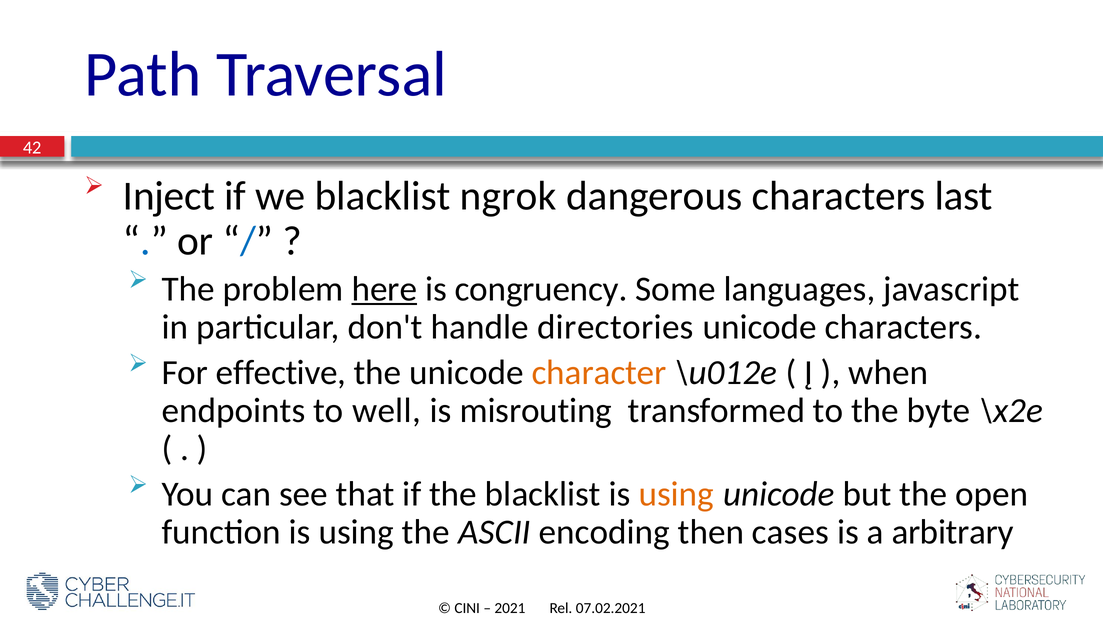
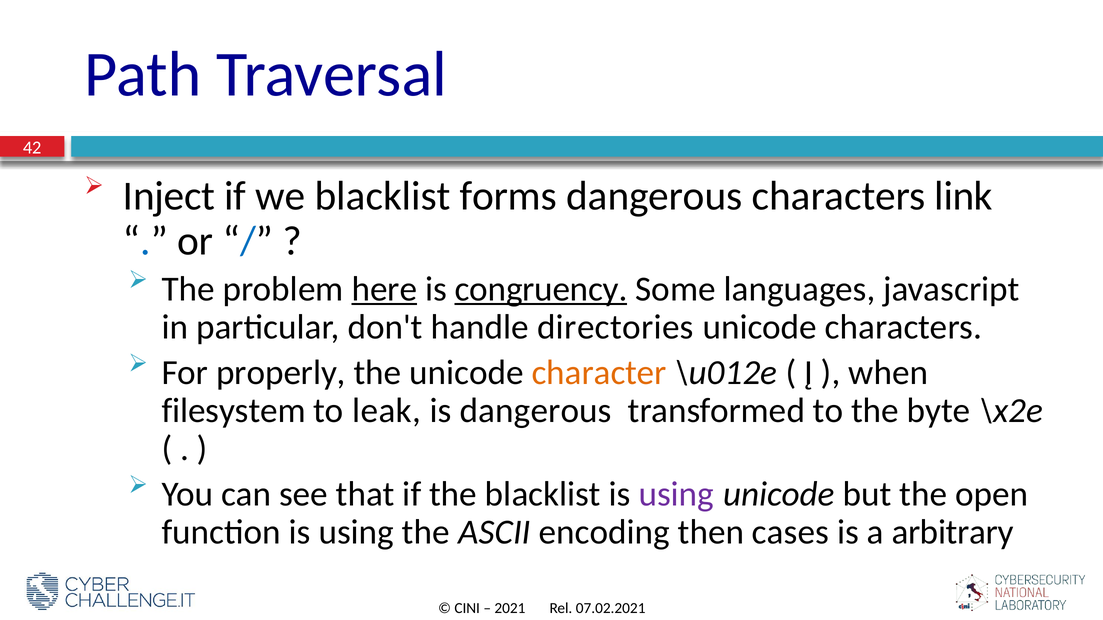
ngrok: ngrok -> forms
last: last -> link
congruency underline: none -> present
effective: effective -> properly
endpoints: endpoints -> filesystem
well: well -> leak
is misrouting: misrouting -> dangerous
using at (676, 494) colour: orange -> purple
